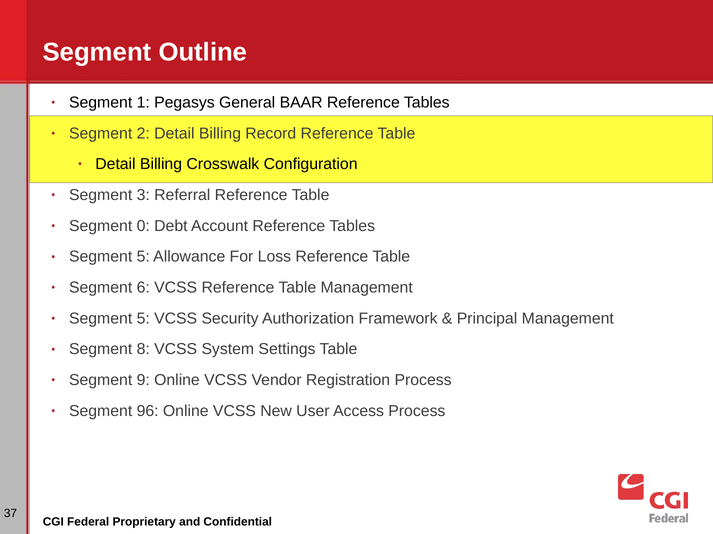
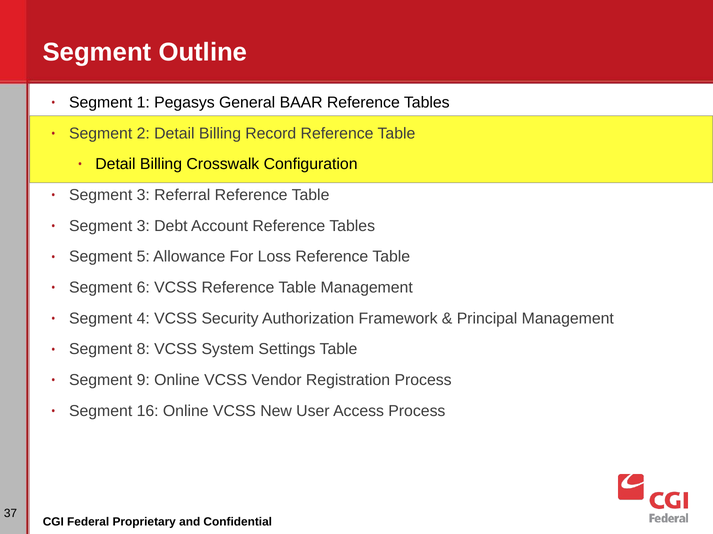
0 at (143, 226): 0 -> 3
5 at (143, 319): 5 -> 4
96: 96 -> 16
